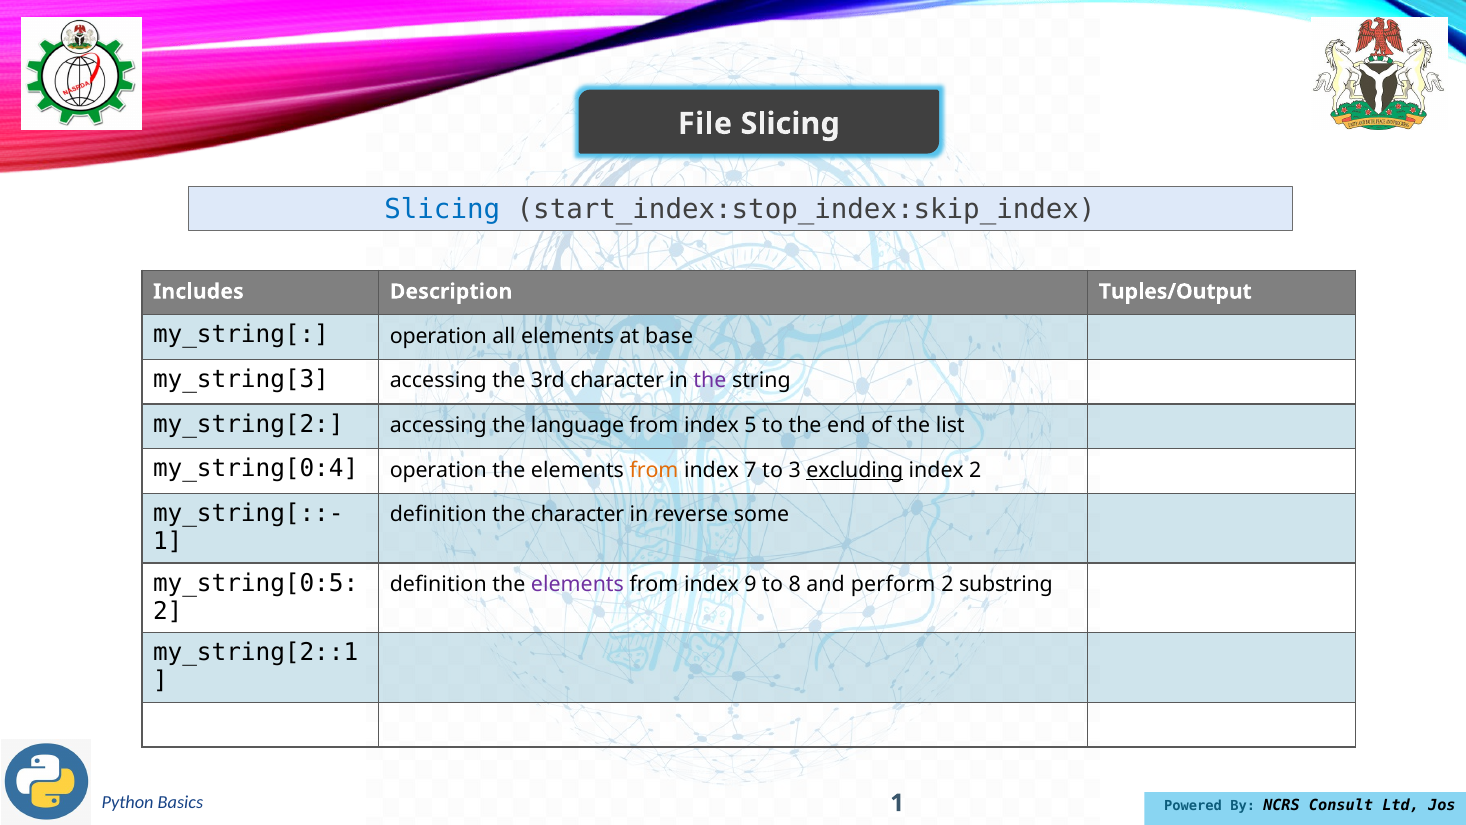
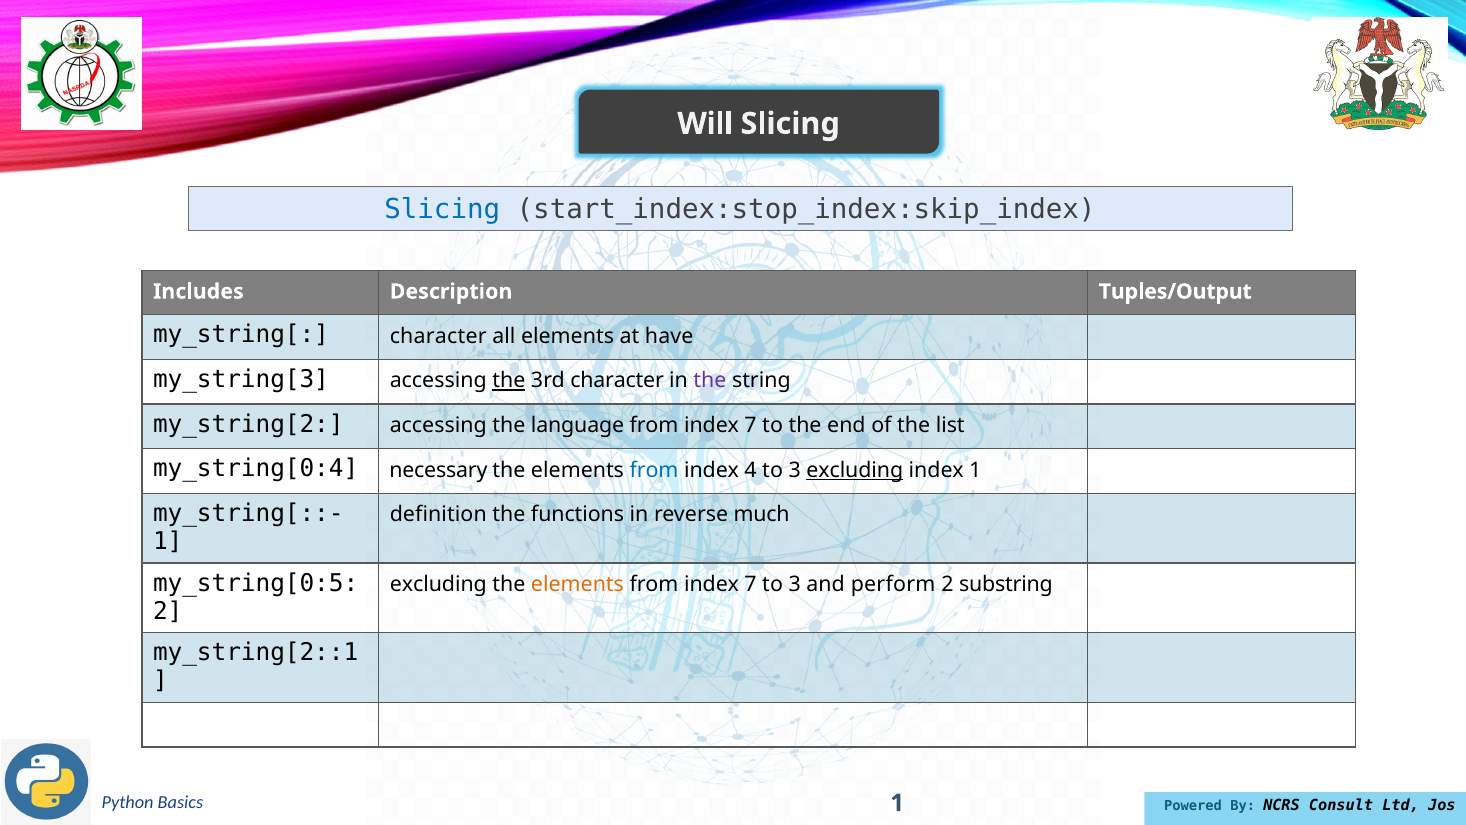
File: File -> Will
operation at (438, 336): operation -> character
base: base -> have
the at (509, 381) underline: none -> present
5 at (751, 425): 5 -> 7
operation at (438, 470): operation -> necessary
from at (654, 470) colour: orange -> blue
7: 7 -> 4
index 2: 2 -> 1
the character: character -> functions
some: some -> much
definition at (438, 584): definition -> excluding
elements at (577, 584) colour: purple -> orange
9 at (751, 584): 9 -> 7
8 at (795, 584): 8 -> 3
